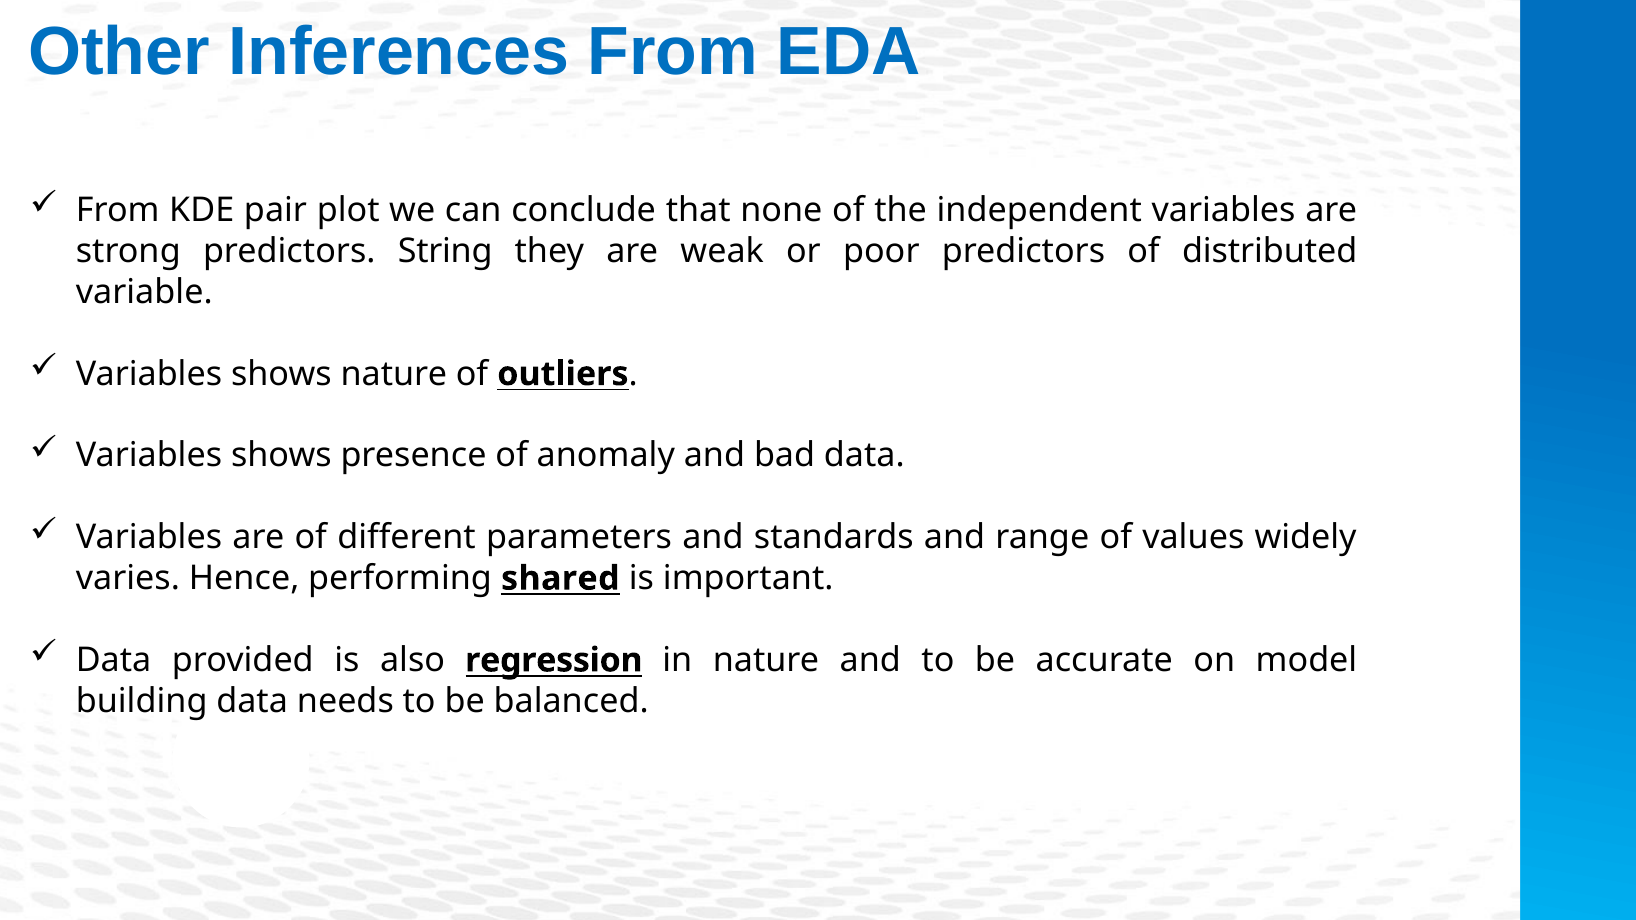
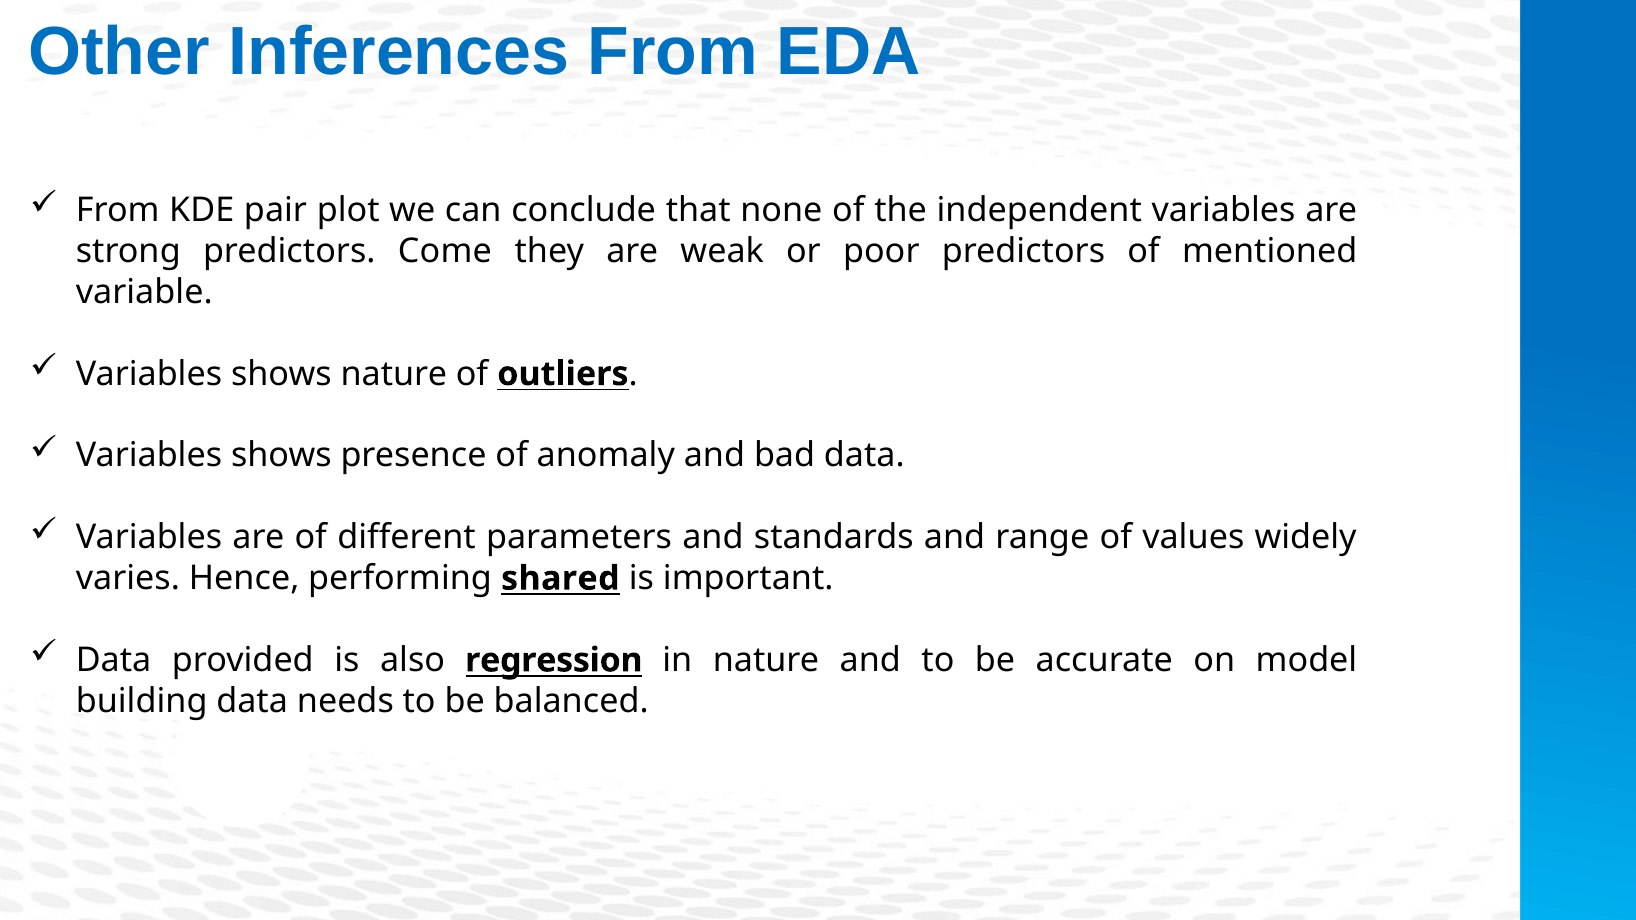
String: String -> Come
distributed: distributed -> mentioned
